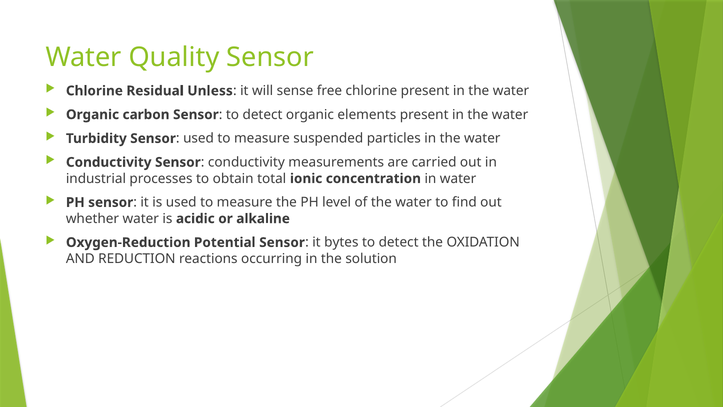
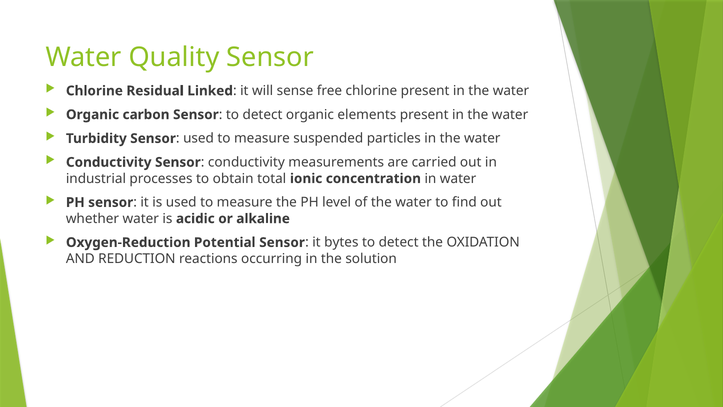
Unless: Unless -> Linked
